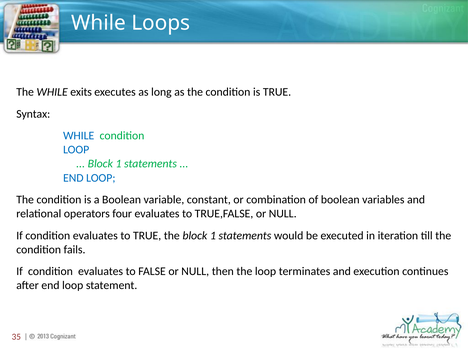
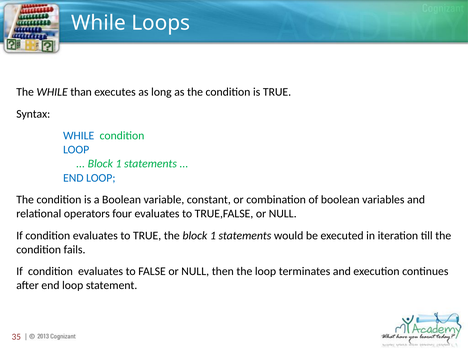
exits: exits -> than
